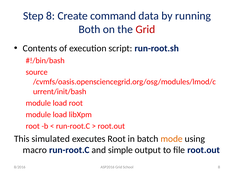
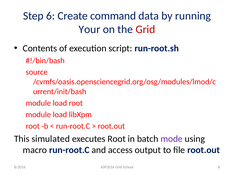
Step 8: 8 -> 6
Both: Both -> Your
mode colour: orange -> purple
simple: simple -> access
